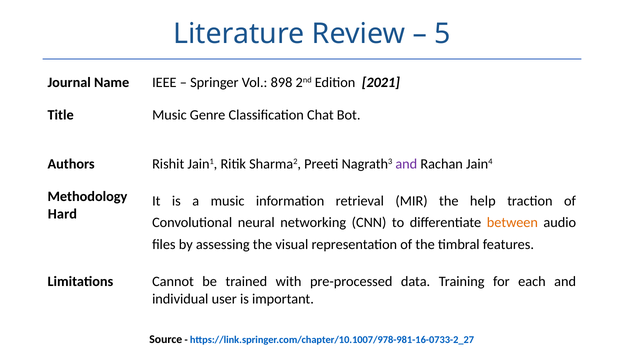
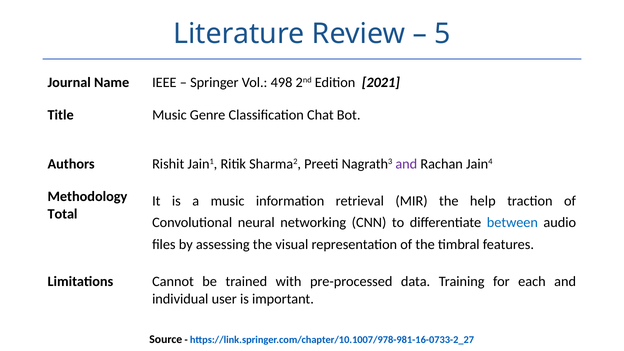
898: 898 -> 498
Hard: Hard -> Total
between colour: orange -> blue
